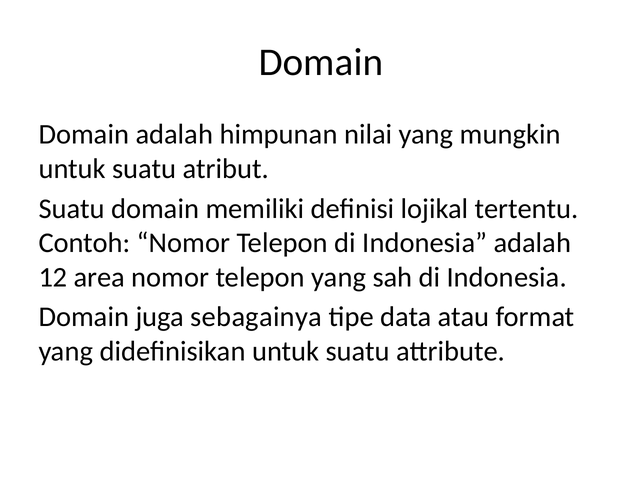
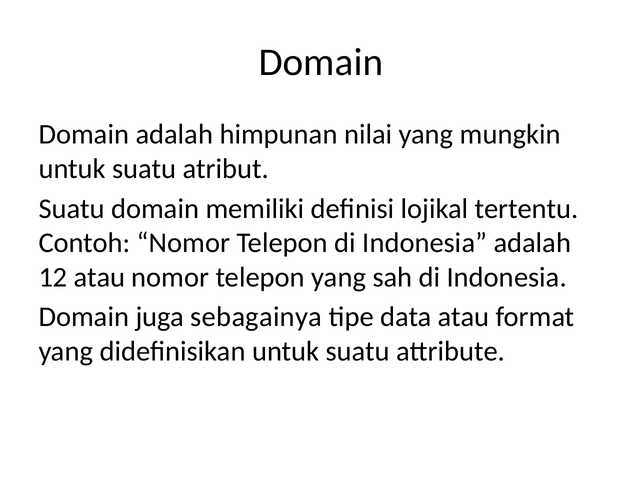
12 area: area -> atau
